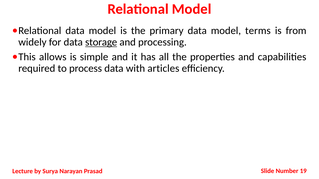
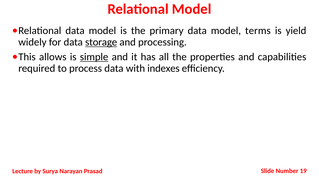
from: from -> yield
simple underline: none -> present
articles: articles -> indexes
